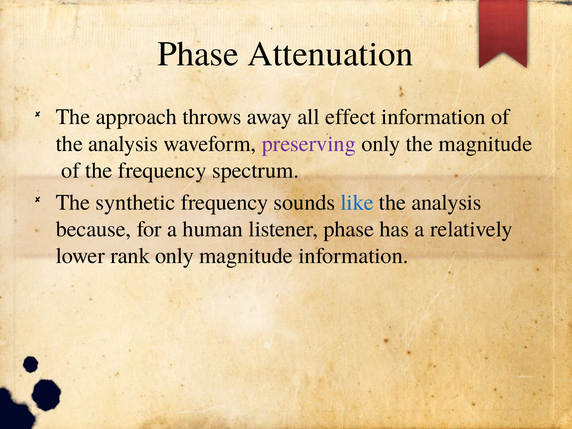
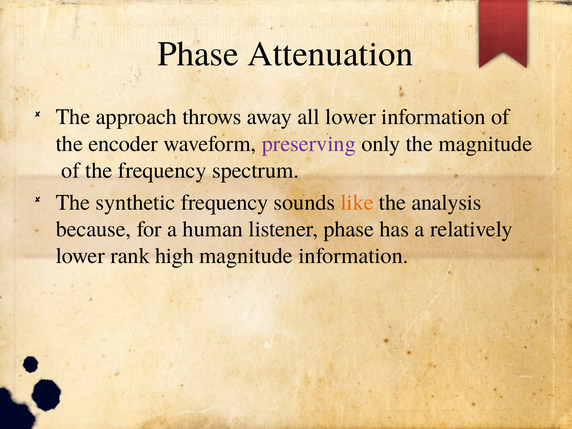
all effect: effect -> lower
analysis at (123, 144): analysis -> encoder
like colour: blue -> orange
rank only: only -> high
